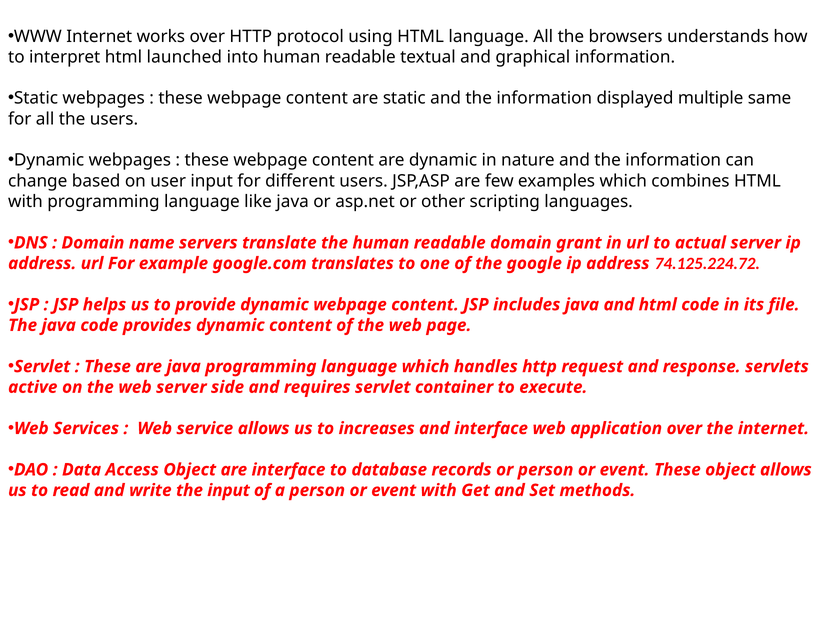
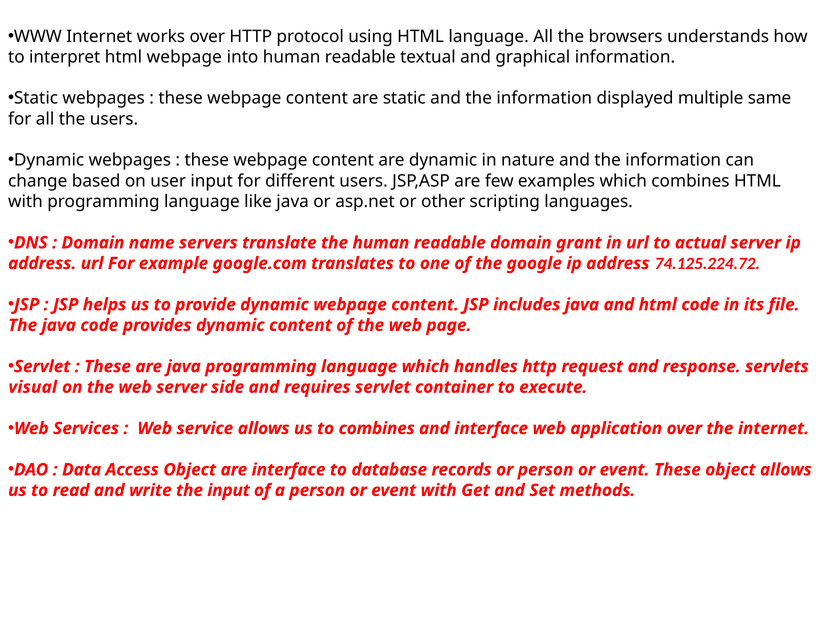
html launched: launched -> webpage
active: active -> visual
to increases: increases -> combines
